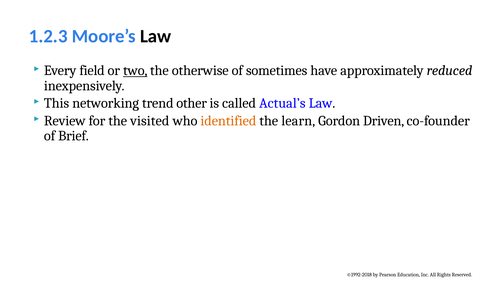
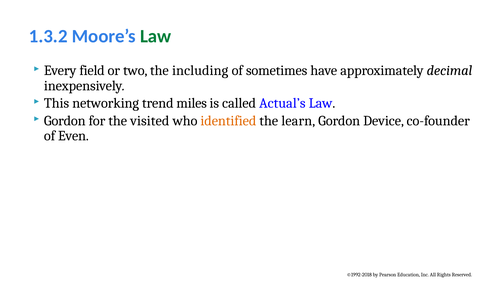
1.2.3: 1.2.3 -> 1.3.2
Law at (156, 36) colour: black -> green
two underline: present -> none
otherwise: otherwise -> including
reduced: reduced -> decimal
other: other -> miles
Review at (65, 121): Review -> Gordon
Driven: Driven -> Device
Brief: Brief -> Even
